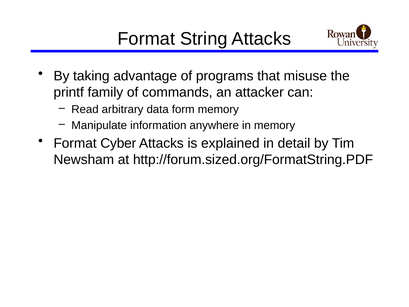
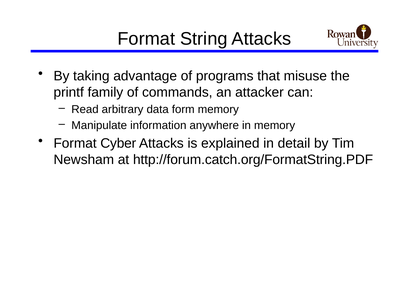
http://forum.sized.org/FormatString.PDF: http://forum.sized.org/FormatString.PDF -> http://forum.catch.org/FormatString.PDF
